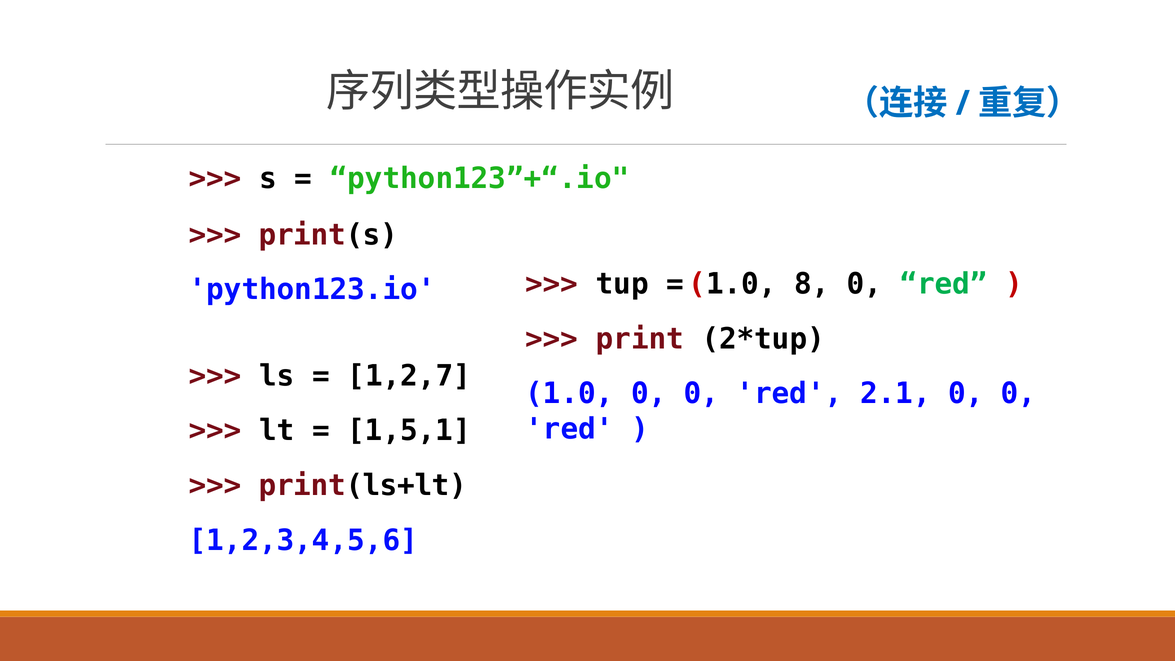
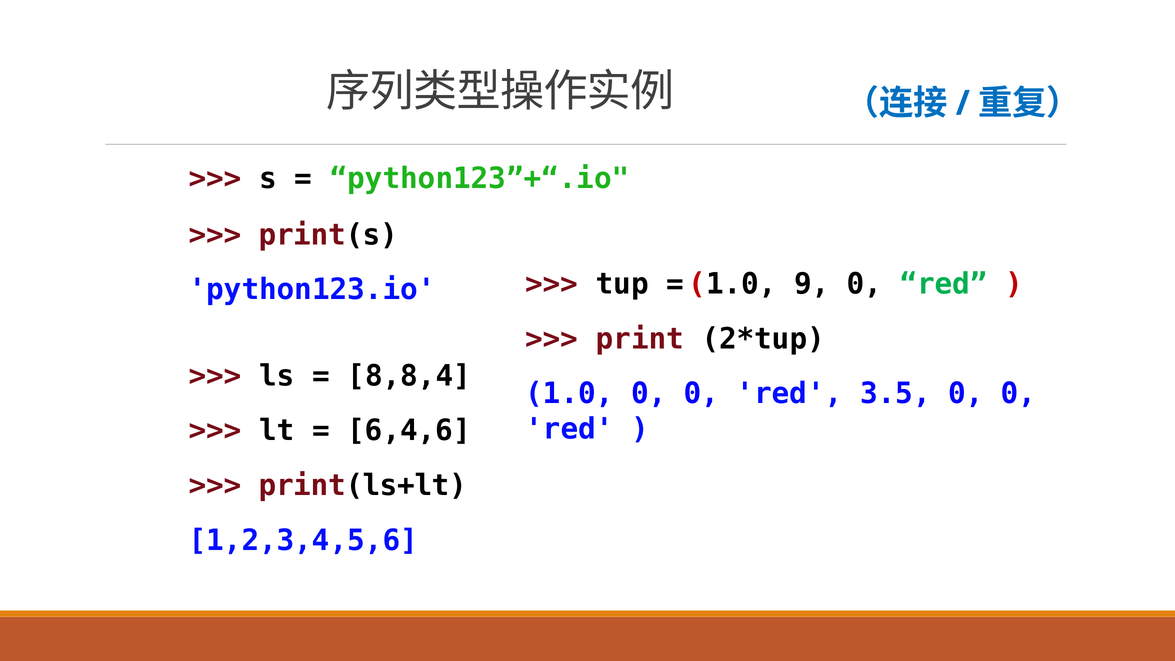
8: 8 -> 9
1,2,7: 1,2,7 -> 8,8,4
2.1: 2.1 -> 3.5
1,5,1: 1,5,1 -> 6,4,6
